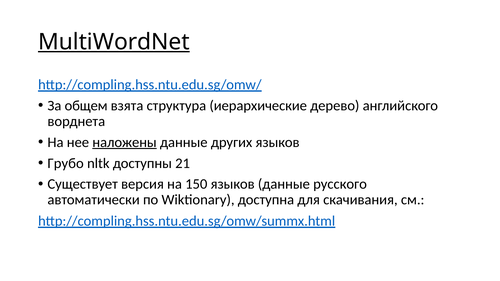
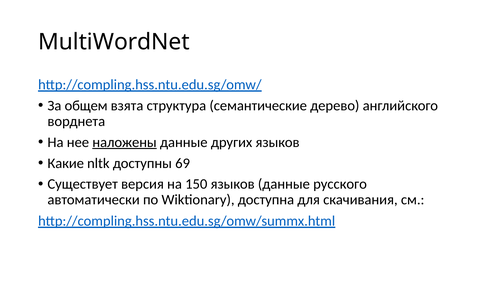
MultiWordNet underline: present -> none
иерархические: иерархические -> семантические
Грубо: Грубо -> Какие
21: 21 -> 69
